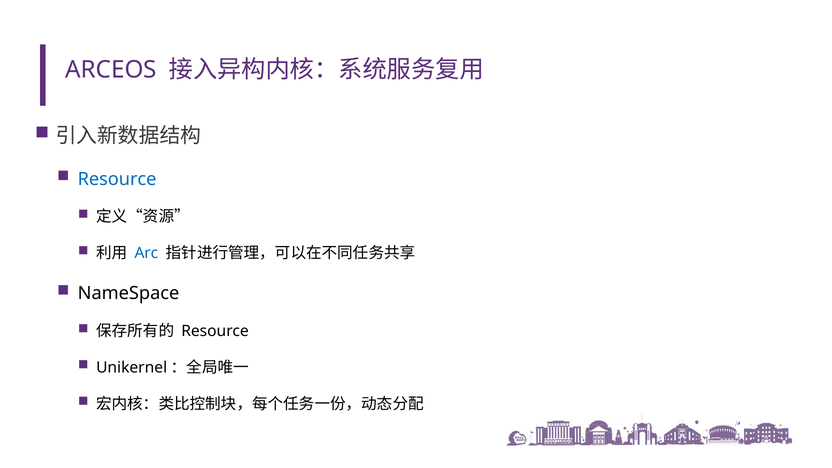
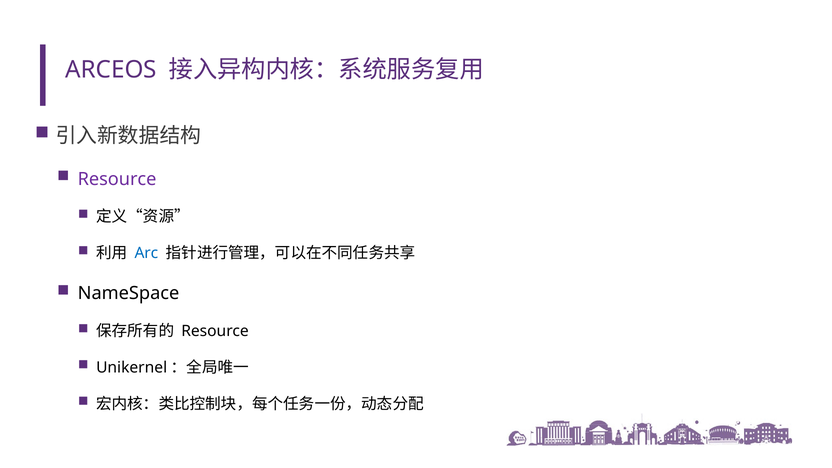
Resource at (117, 179) colour: blue -> purple
